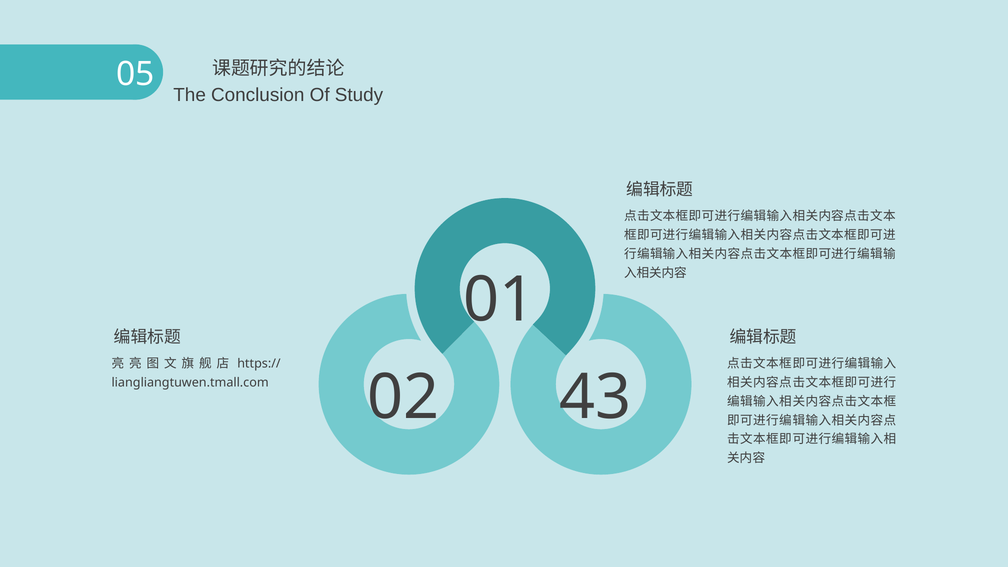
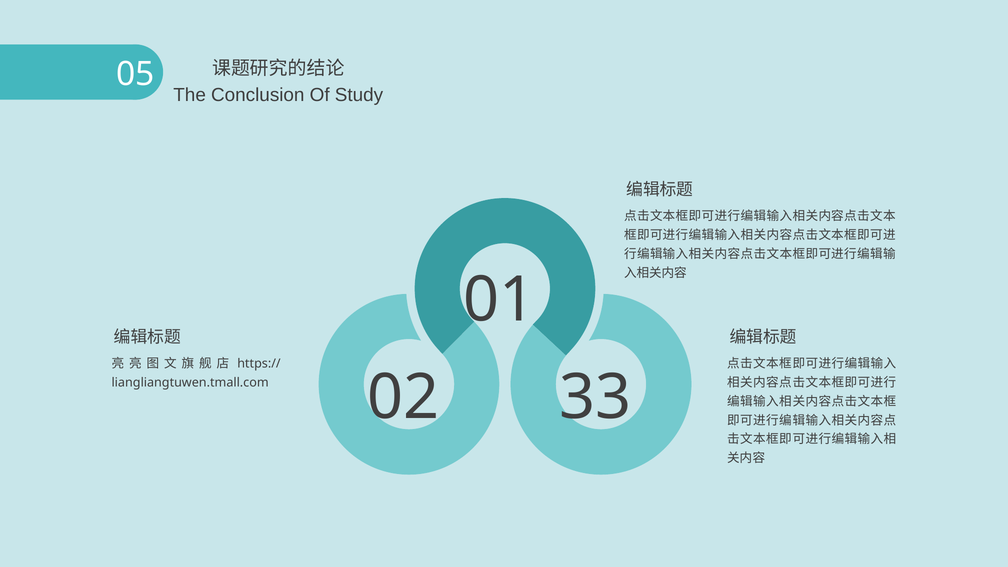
43: 43 -> 33
